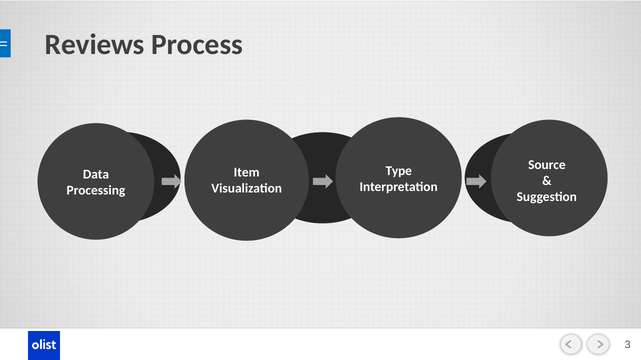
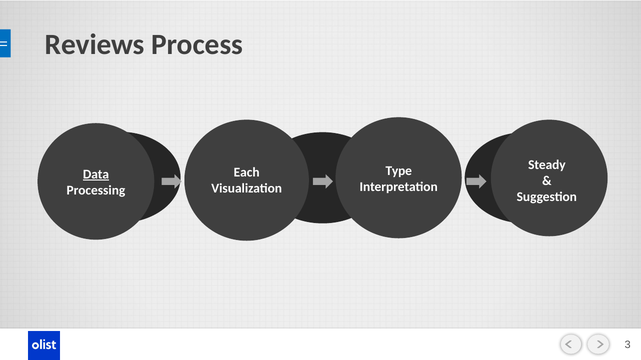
Source: Source -> Steady
Item: Item -> Each
Data underline: none -> present
